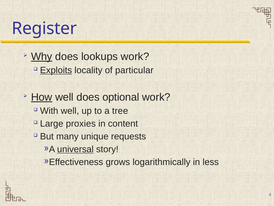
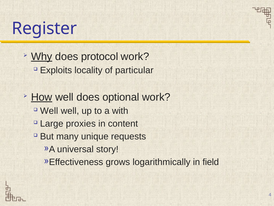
lookups: lookups -> protocol
Exploits underline: present -> none
With at (49, 111): With -> Well
tree: tree -> with
universal underline: present -> none
less: less -> field
